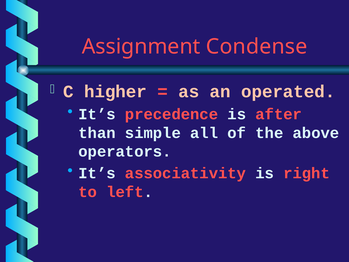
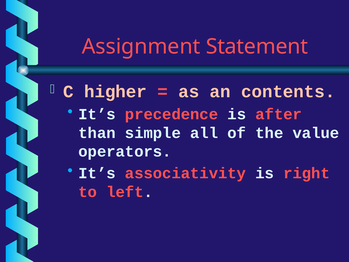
Condense: Condense -> Statement
operated: operated -> contents
above: above -> value
